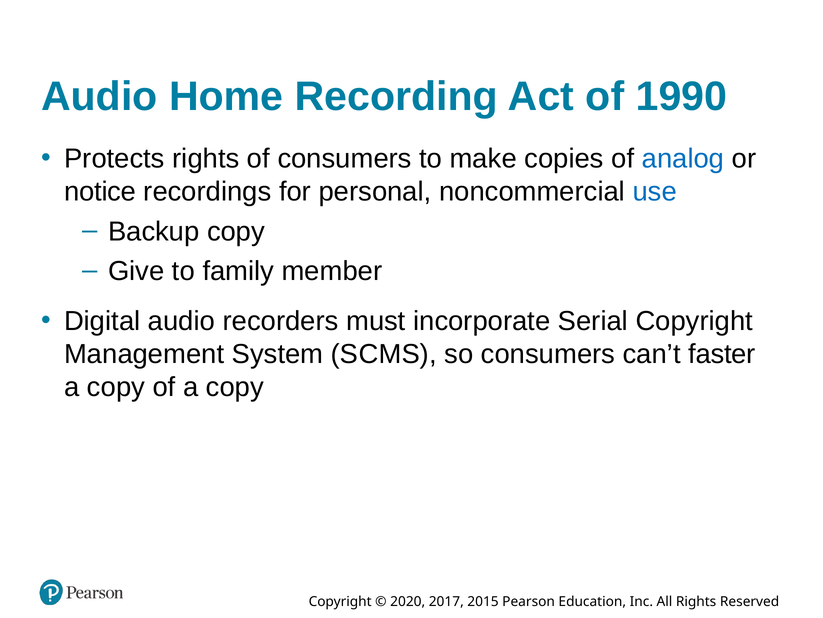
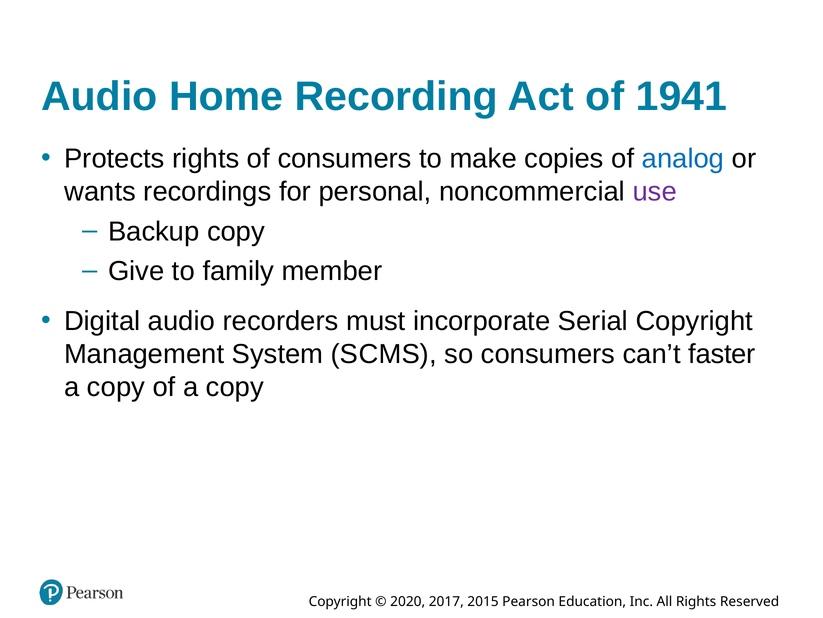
1990: 1990 -> 1941
notice: notice -> wants
use colour: blue -> purple
